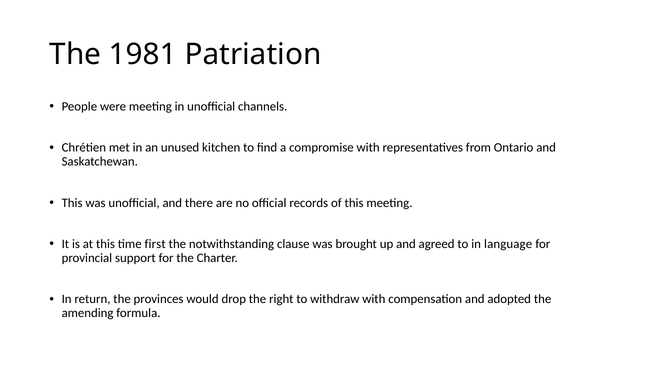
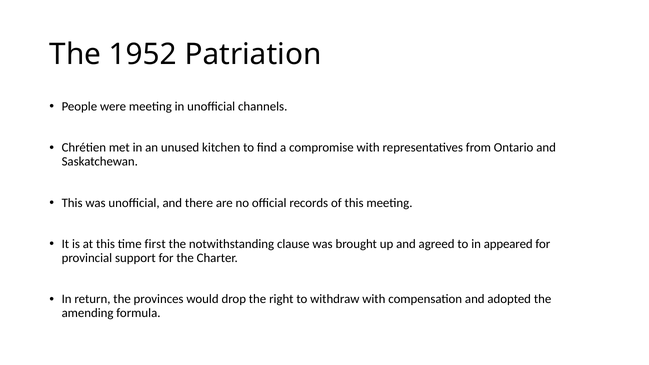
1981: 1981 -> 1952
language: language -> appeared
